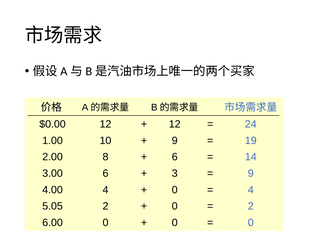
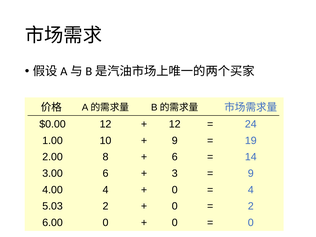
5.05: 5.05 -> 5.03
